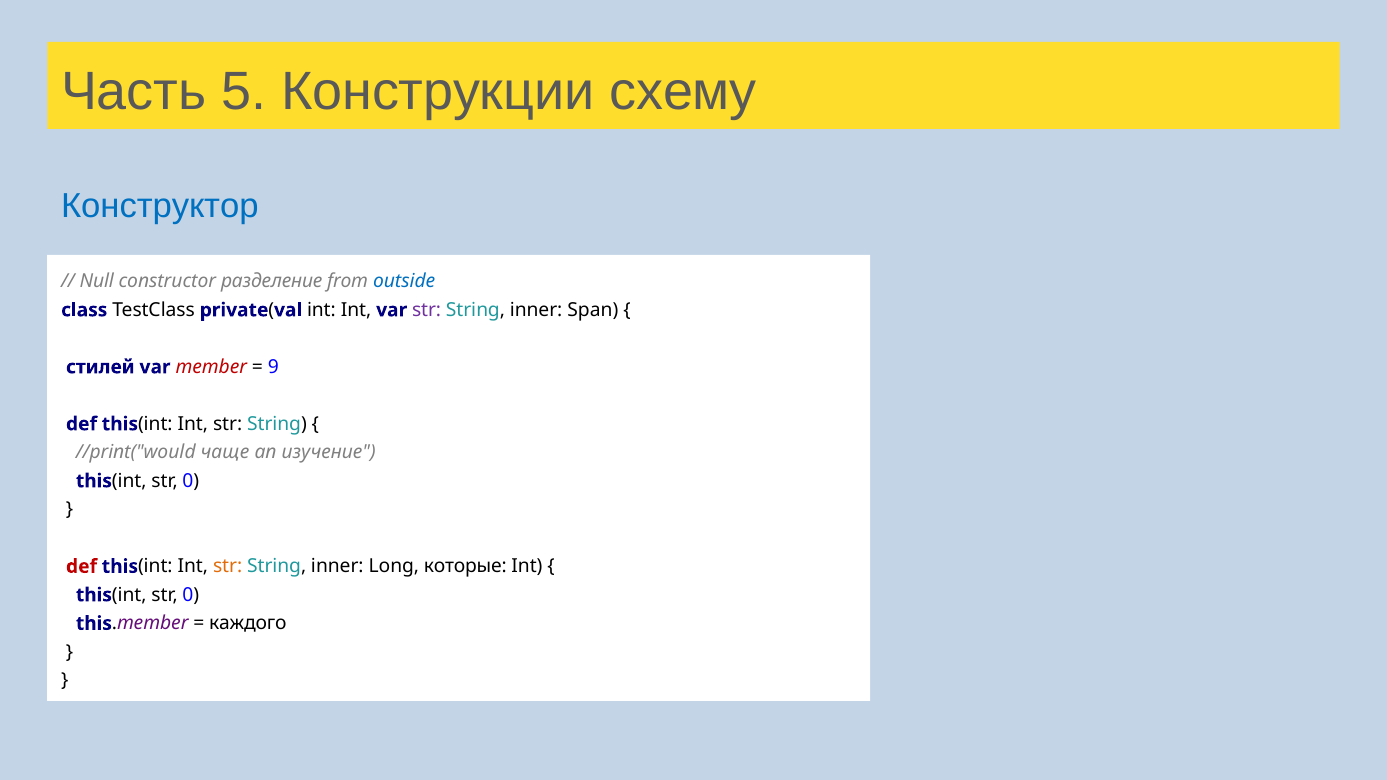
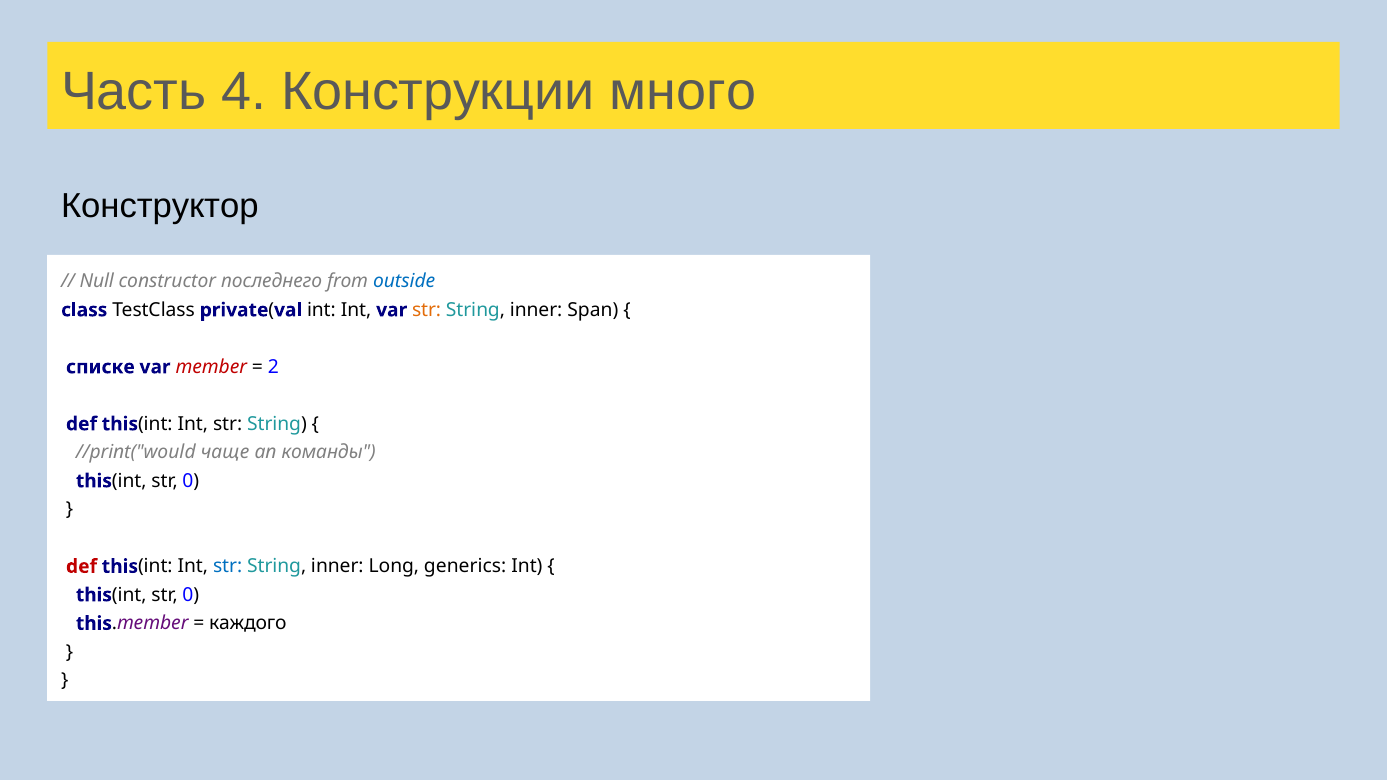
5: 5 -> 4
схему: схему -> много
Конструктор colour: blue -> black
разделение: разделение -> последнего
str at (427, 310) colour: purple -> orange
стилей: стилей -> списке
9: 9 -> 2
изучение: изучение -> команды
str at (228, 567) colour: orange -> blue
которые: которые -> generics
